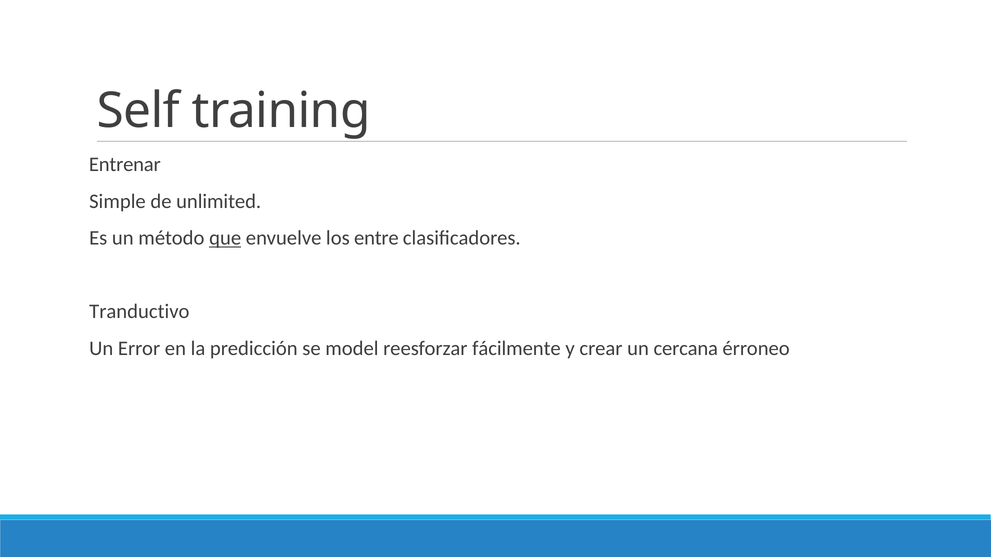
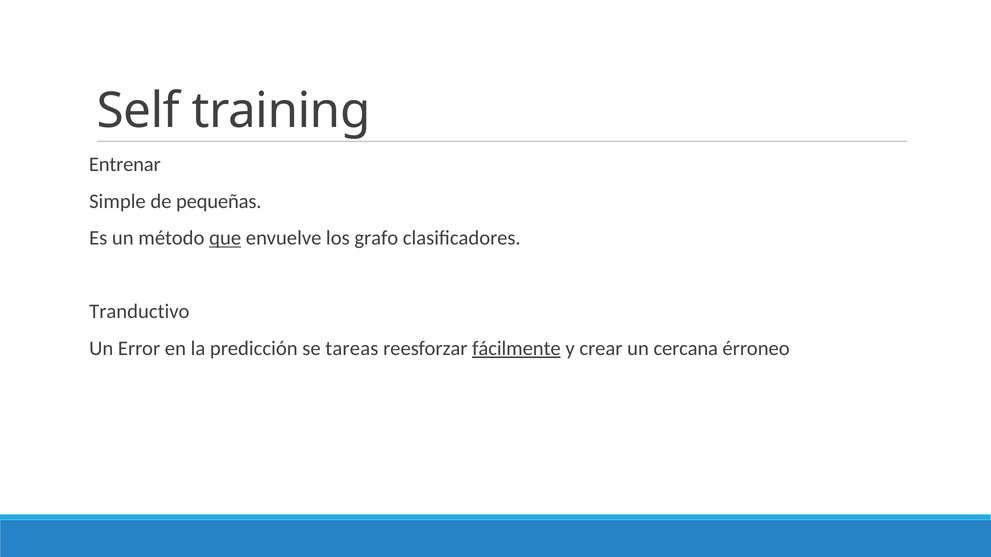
unlimited: unlimited -> pequeñas
entre: entre -> grafo
model: model -> tareas
fácilmente underline: none -> present
